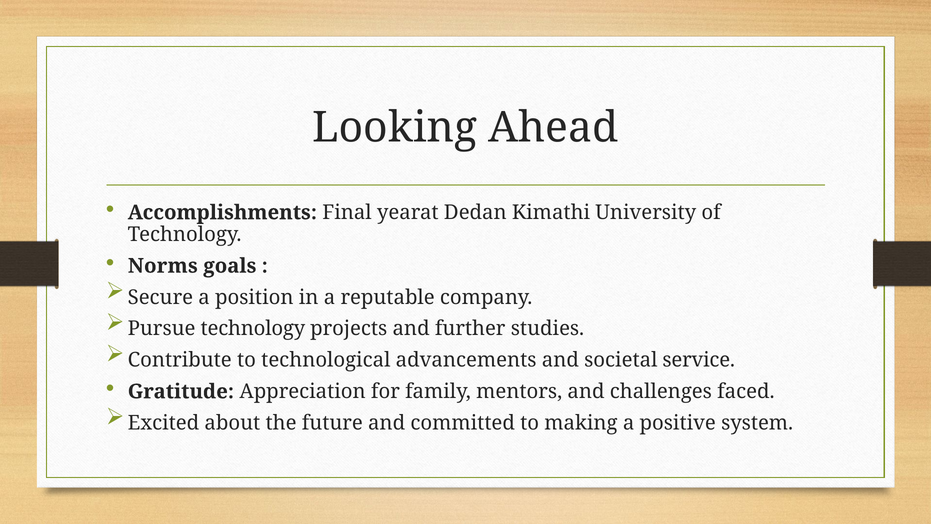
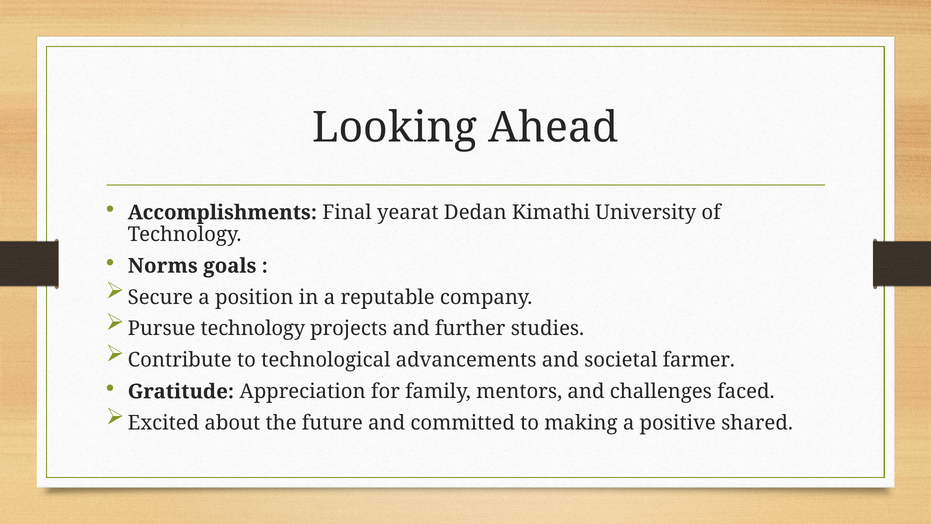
service: service -> farmer
system: system -> shared
